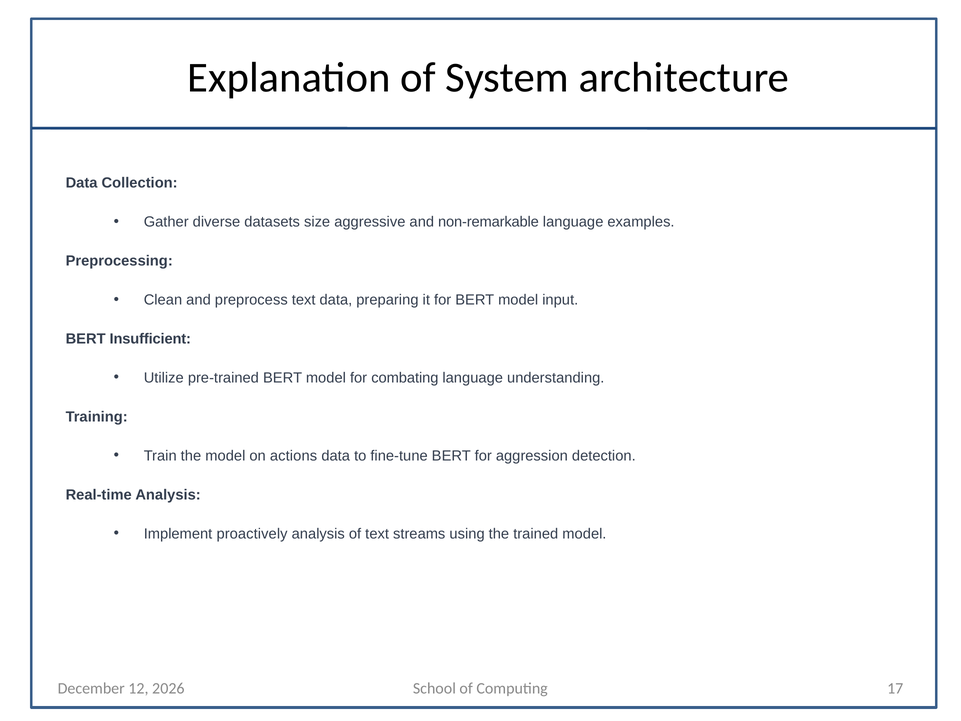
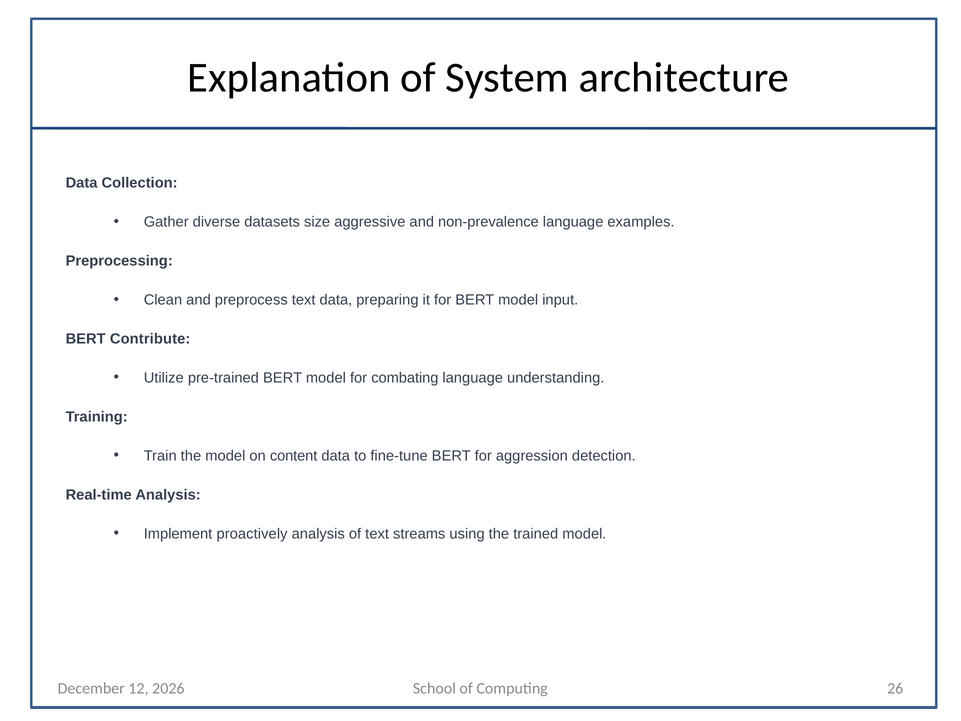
non-remarkable: non-remarkable -> non-prevalence
Insufficient: Insufficient -> Contribute
actions: actions -> content
17: 17 -> 26
